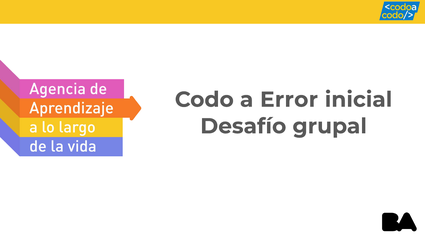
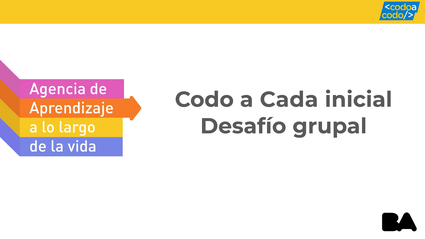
Error: Error -> Cada
